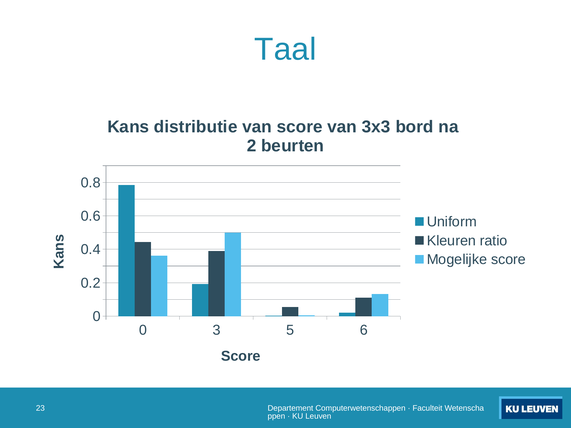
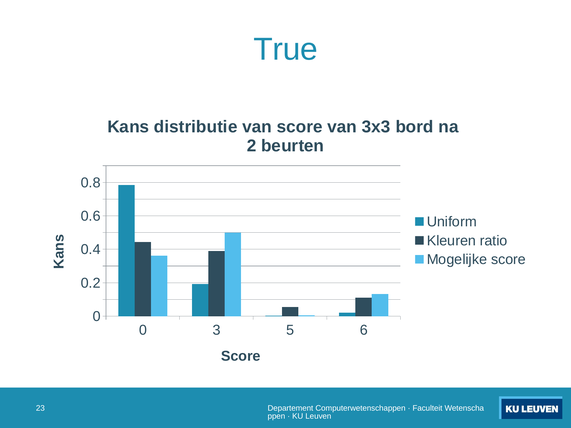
Taal: Taal -> True
